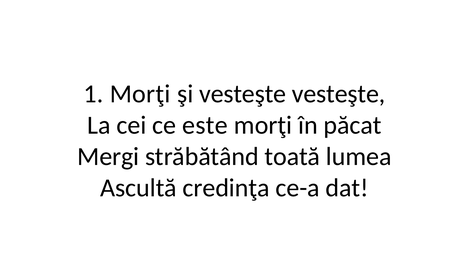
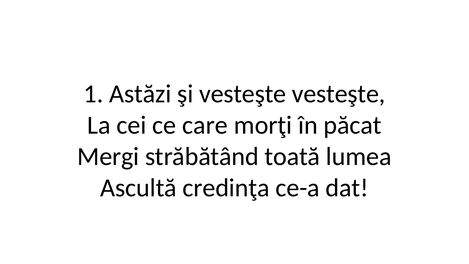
1 Morţi: Morţi -> Astăzi
este: este -> care
